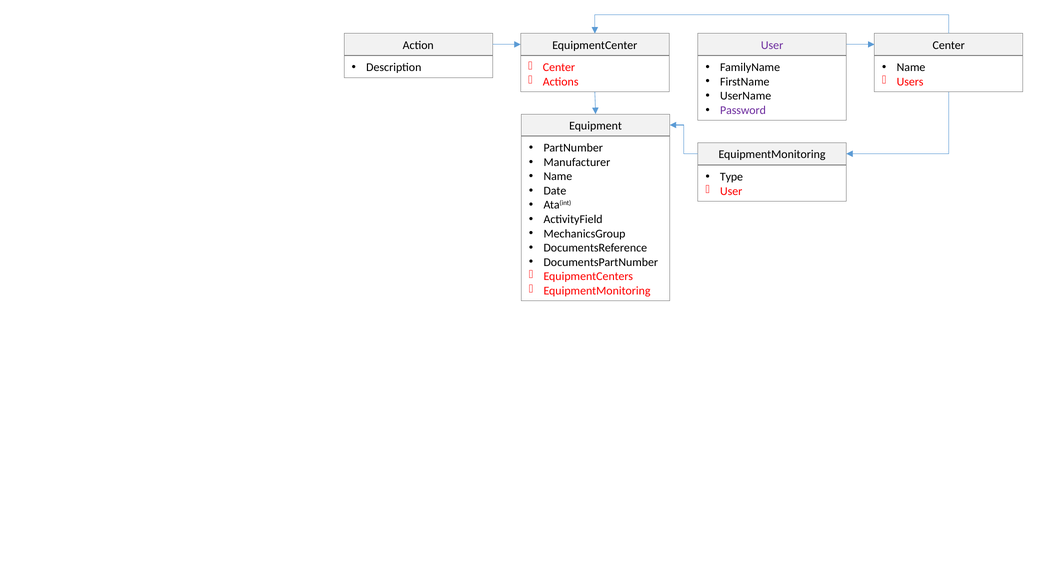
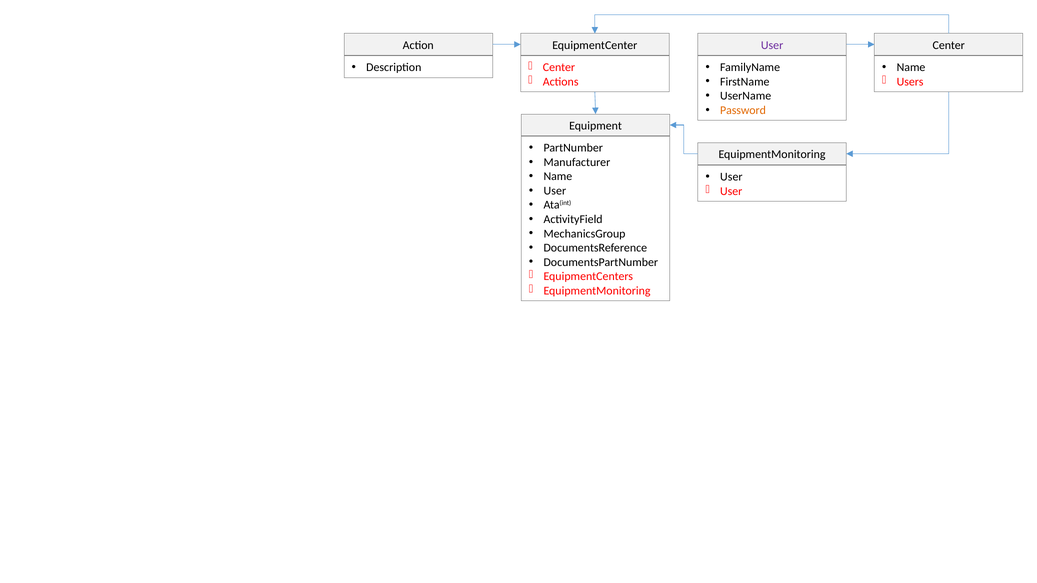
Password colour: purple -> orange
Type at (731, 177): Type -> User
Date at (555, 191): Date -> User
